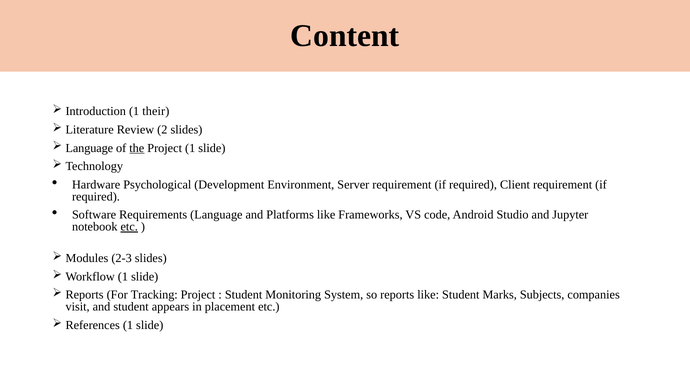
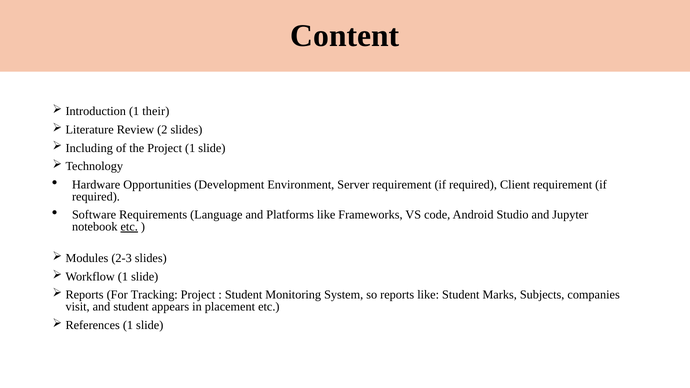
Language at (89, 148): Language -> Including
the underline: present -> none
Psychological: Psychological -> Opportunities
